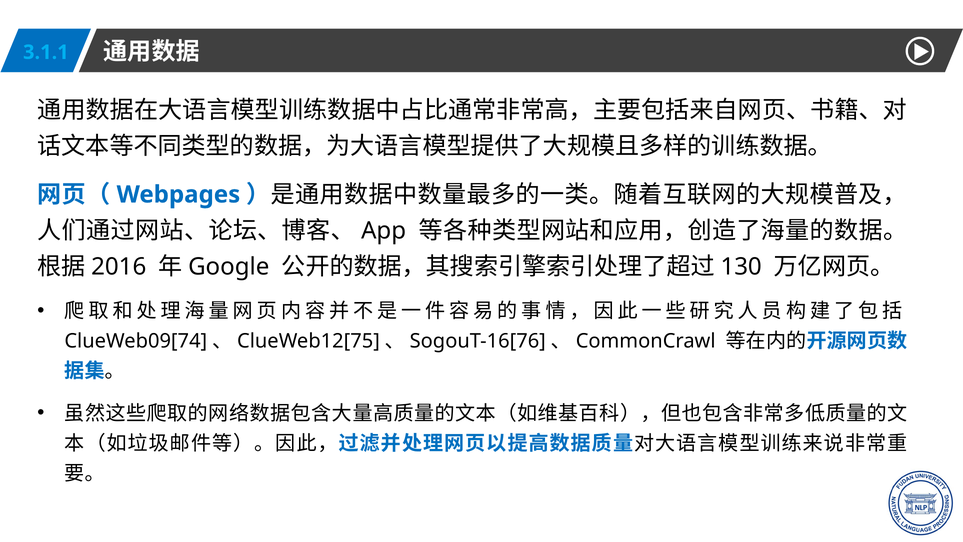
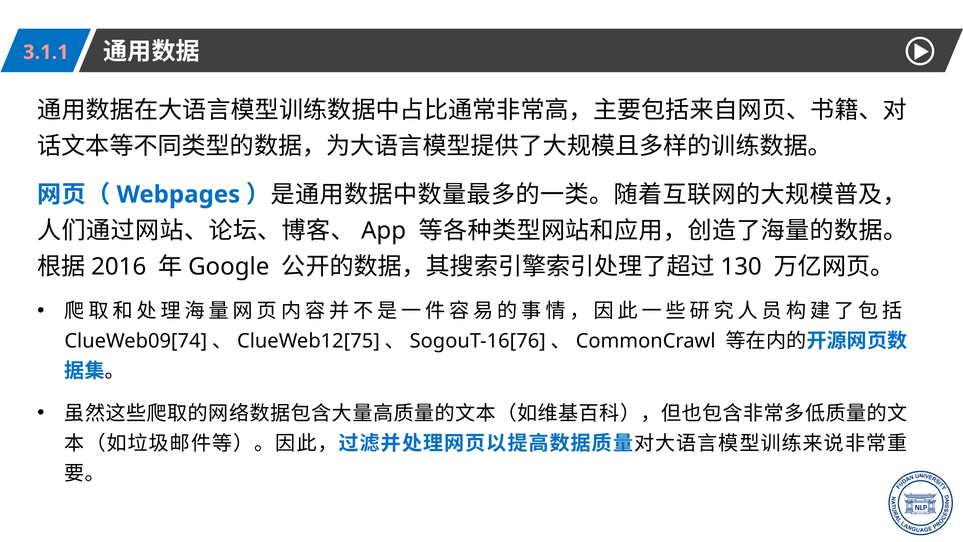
3.1.1 colour: light blue -> pink
